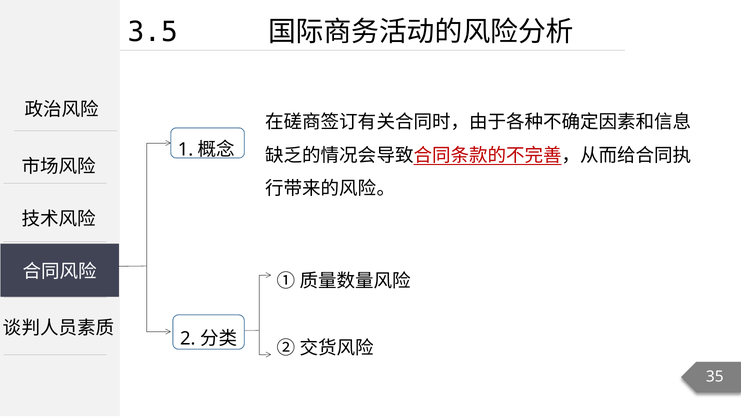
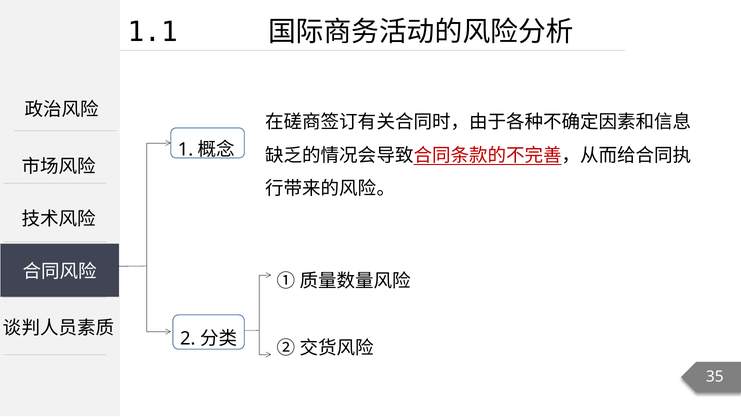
3.5: 3.5 -> 1.1
